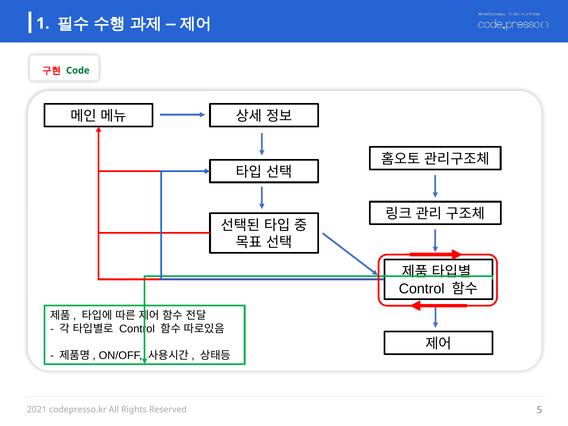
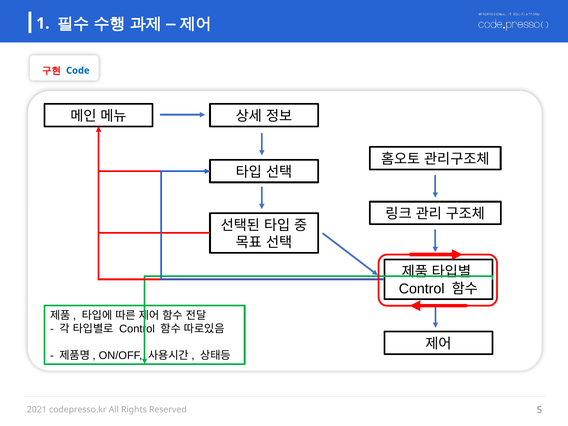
Code colour: green -> blue
